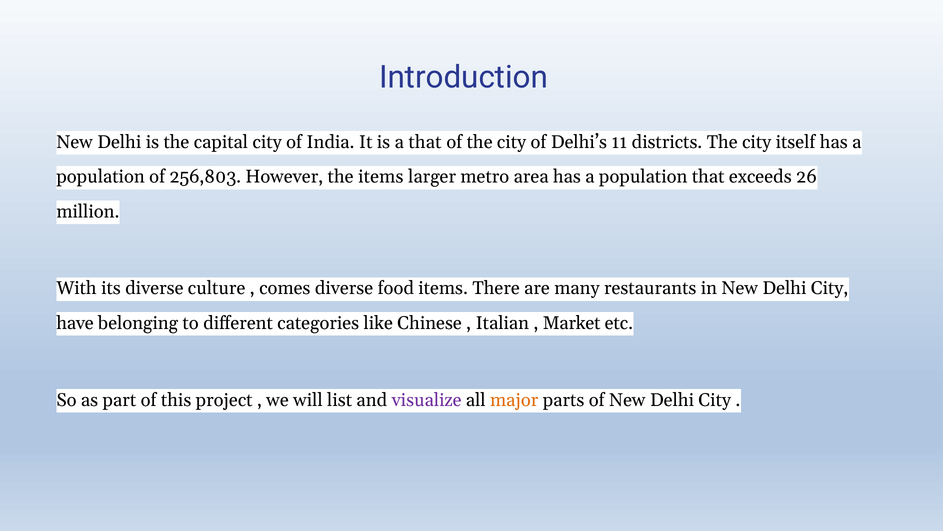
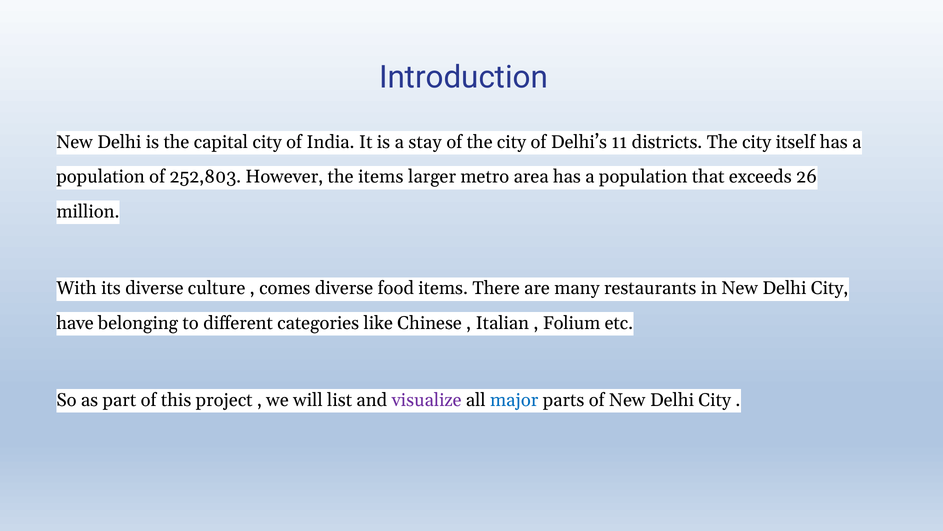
a that: that -> stay
256,803: 256,803 -> 252,803
Market: Market -> Folium
major colour: orange -> blue
